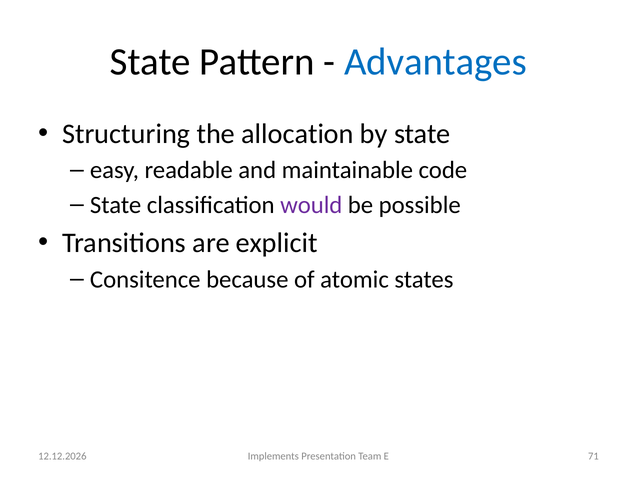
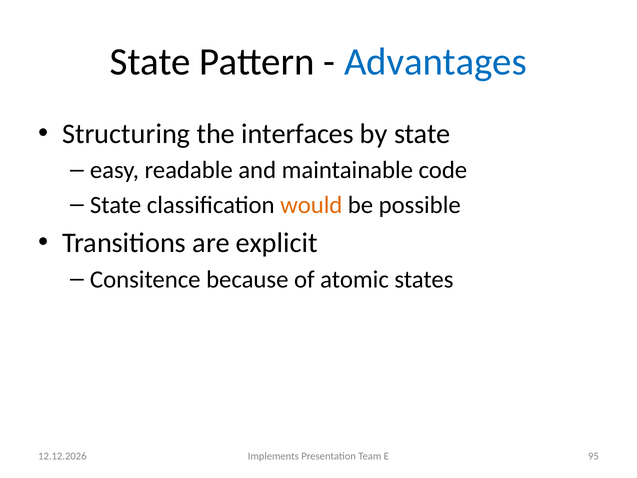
allocation: allocation -> interfaces
would colour: purple -> orange
71: 71 -> 95
